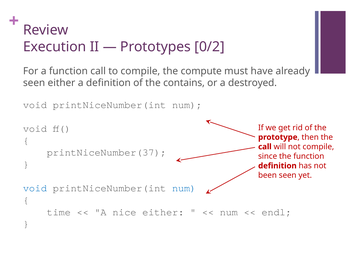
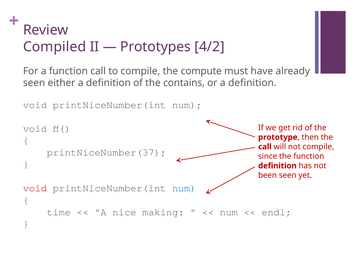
Execution: Execution -> Compiled
0/2: 0/2 -> 4/2
or a destroyed: destroyed -> definition
void at (35, 188) colour: blue -> red
nice either: either -> making
